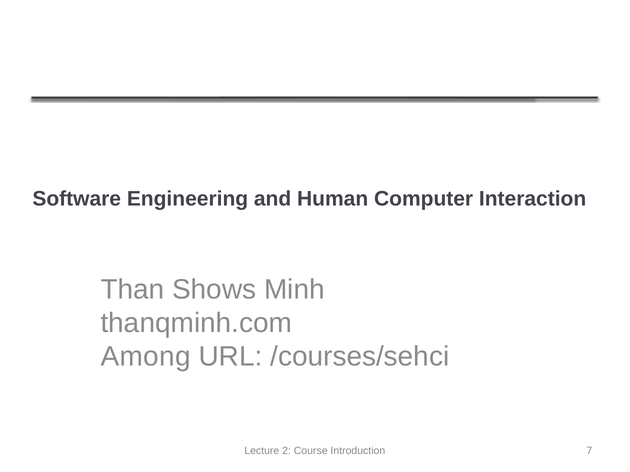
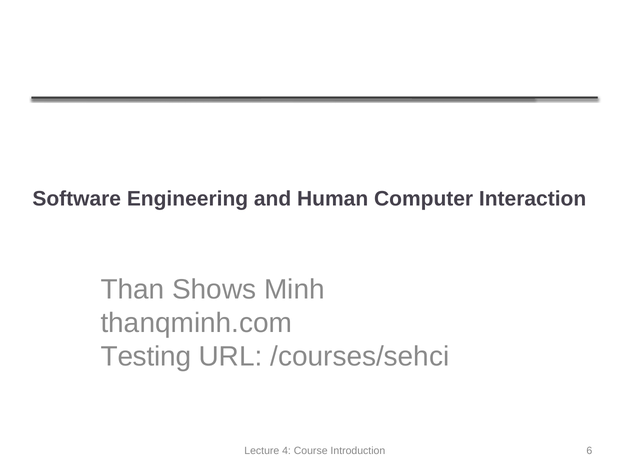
Among: Among -> Testing
2: 2 -> 4
7: 7 -> 6
